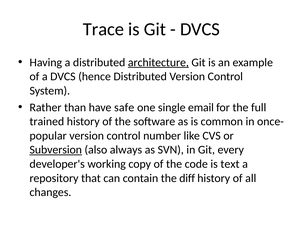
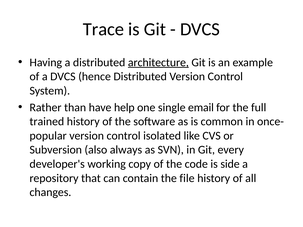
safe: safe -> help
number: number -> isolated
Subversion underline: present -> none
text: text -> side
diff: diff -> file
